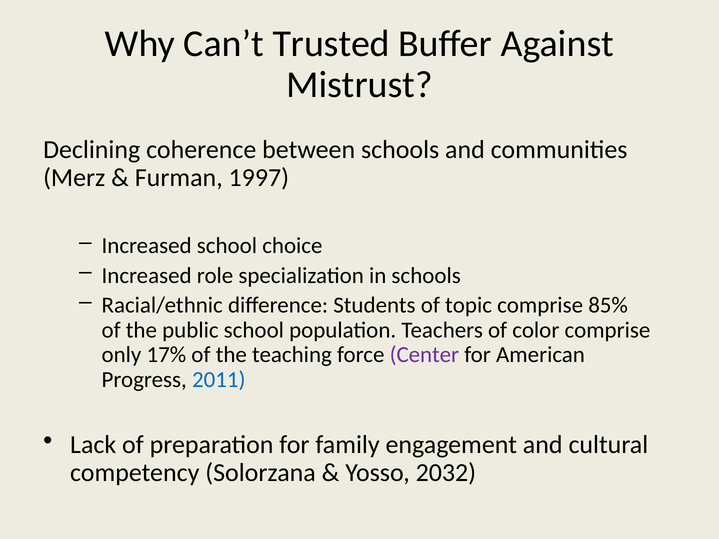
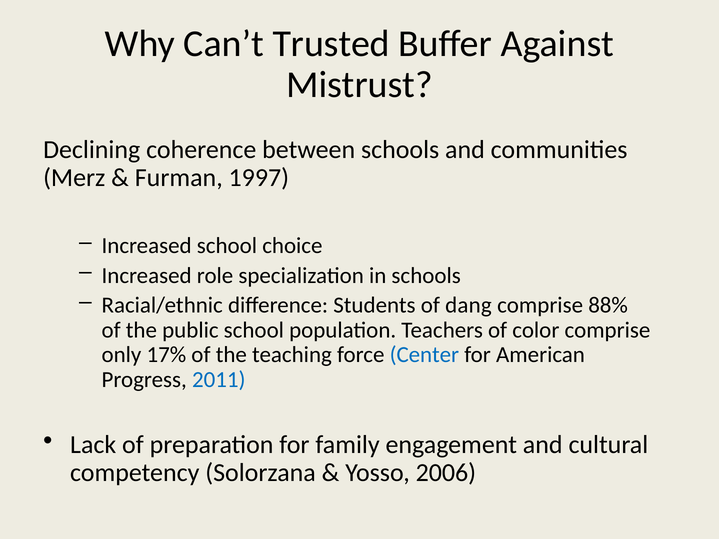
topic: topic -> dang
85%: 85% -> 88%
Center colour: purple -> blue
2032: 2032 -> 2006
